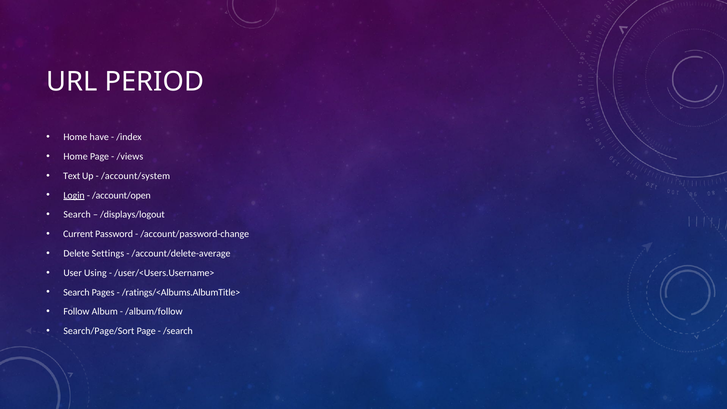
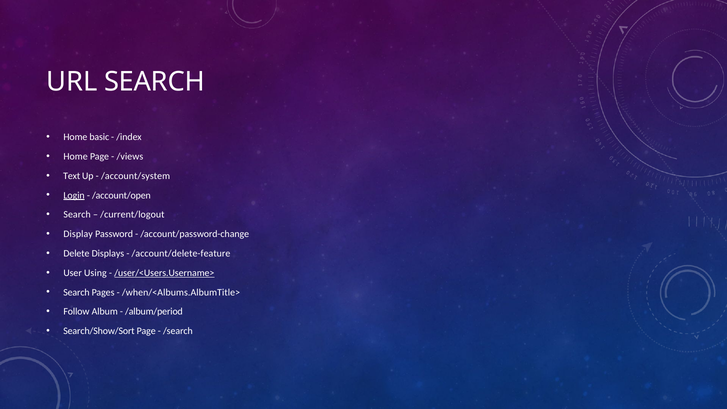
URL PERIOD: PERIOD -> SEARCH
have: have -> basic
/displays/logout: /displays/logout -> /current/logout
Current: Current -> Display
Settings: Settings -> Displays
/account/delete-average: /account/delete-average -> /account/delete-feature
/user/<Users.Username> underline: none -> present
/ratings/<Albums.AlbumTitle>: /ratings/<Albums.AlbumTitle> -> /when/<Albums.AlbumTitle>
/album/follow: /album/follow -> /album/period
Search/Page/Sort: Search/Page/Sort -> Search/Show/Sort
